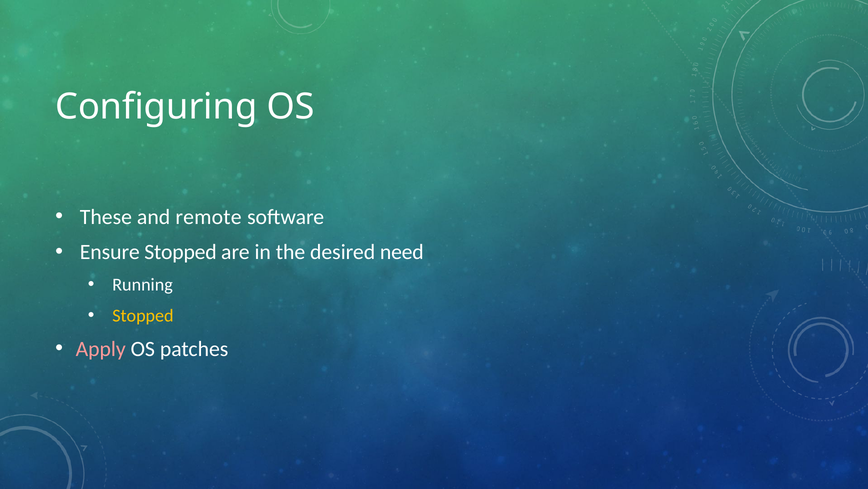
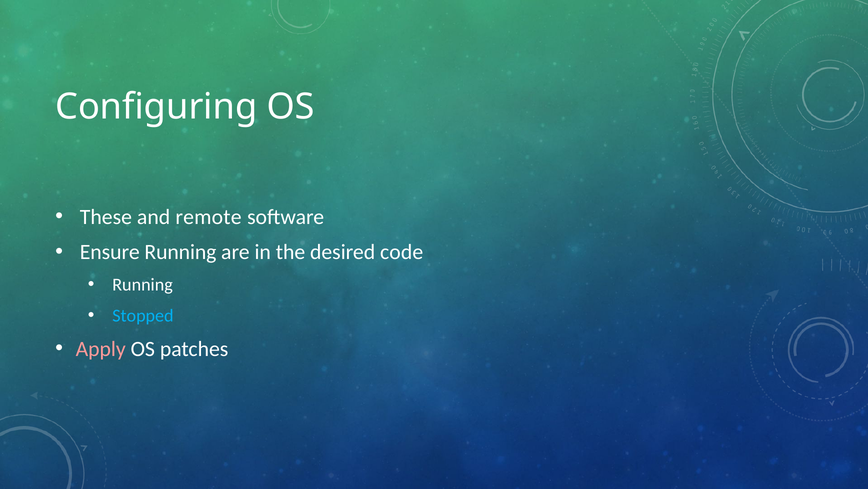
Ensure Stopped: Stopped -> Running
need: need -> code
Stopped at (143, 315) colour: yellow -> light blue
